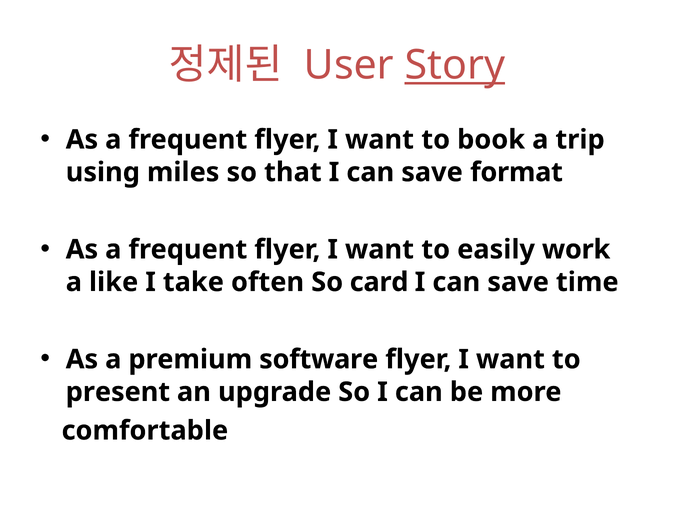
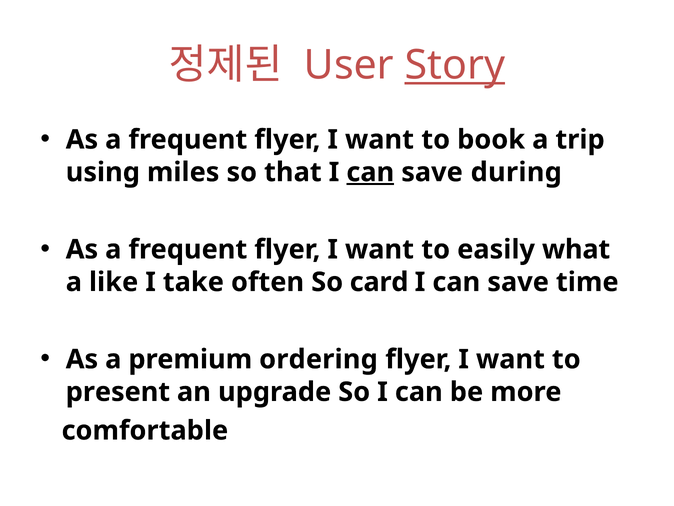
can at (370, 172) underline: none -> present
format: format -> during
work: work -> what
software: software -> ordering
